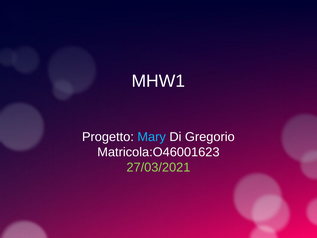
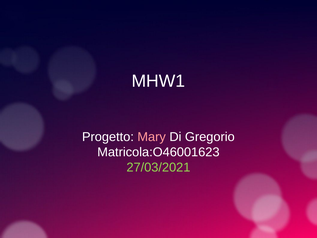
Mary colour: light blue -> pink
